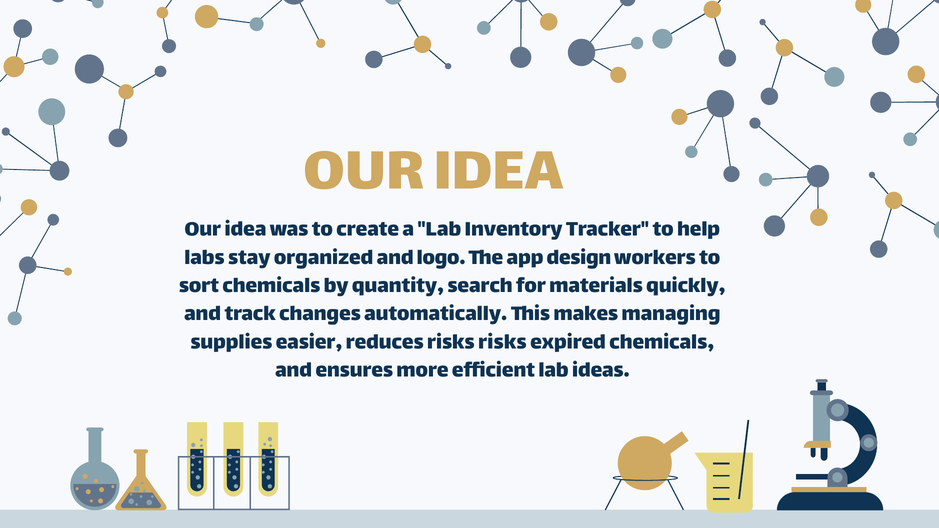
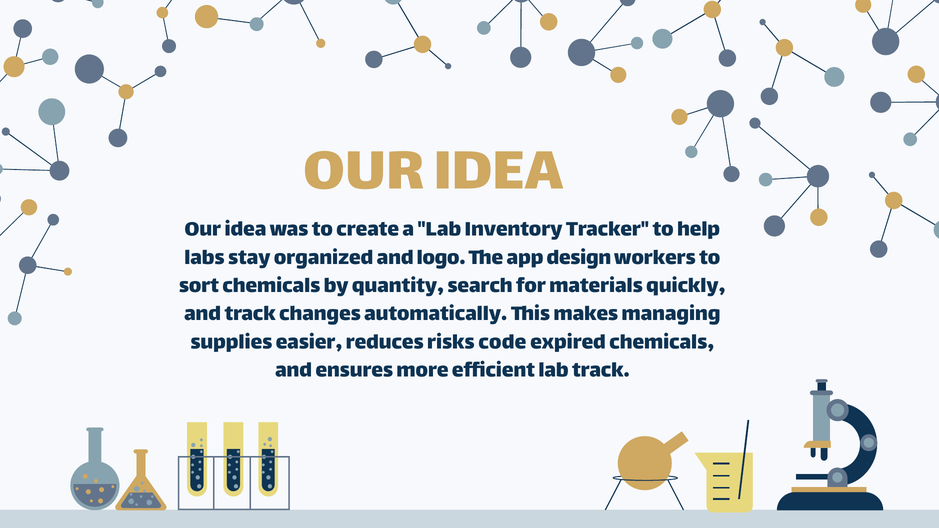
risks risks: risks -> code
lab ideas: ideas -> track
